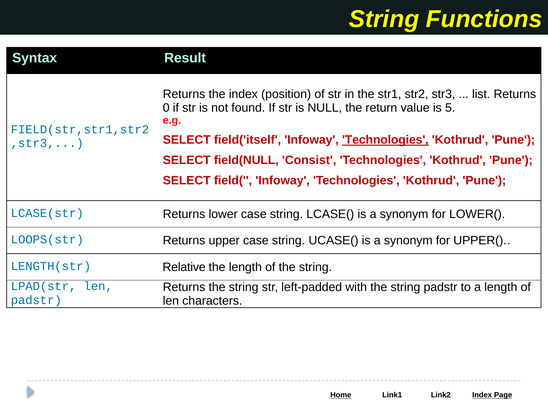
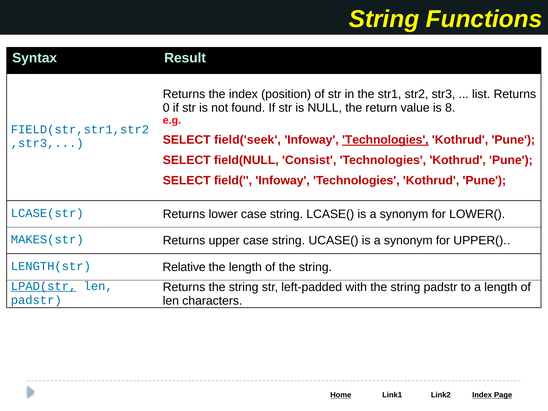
5: 5 -> 8
field('itself: field('itself -> field('seek
LOOPS(str: LOOPS(str -> MAKES(str
LPAD(str underline: none -> present
